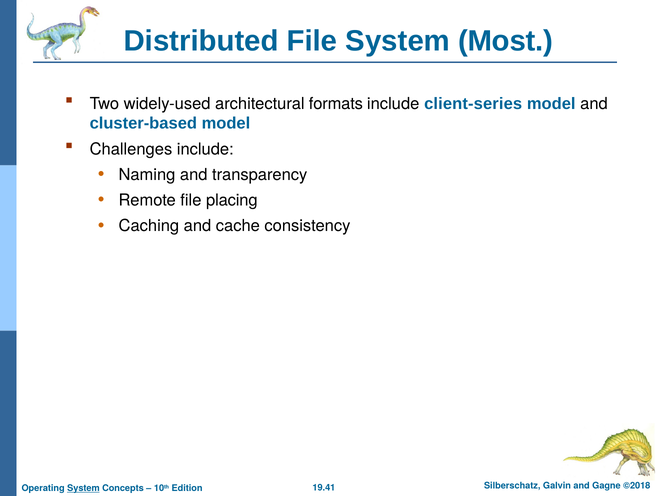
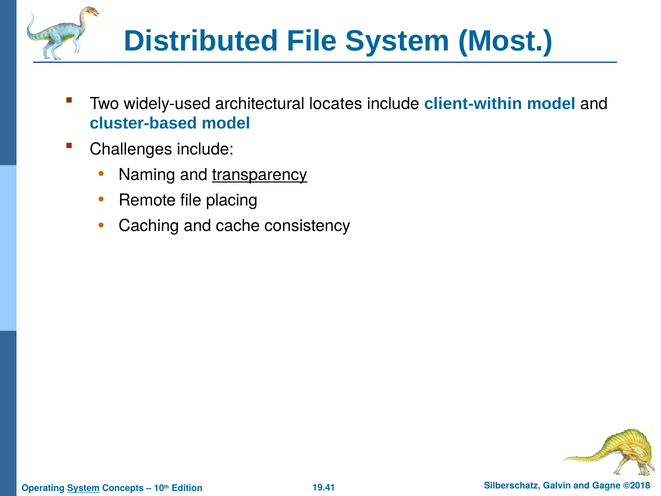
formats: formats -> locates
client-series: client-series -> client-within
transparency underline: none -> present
